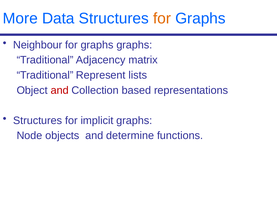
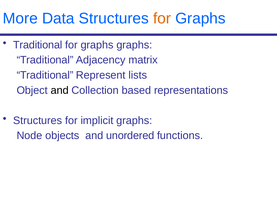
Neighbour at (38, 45): Neighbour -> Traditional
and at (60, 90) colour: red -> black
determine: determine -> unordered
